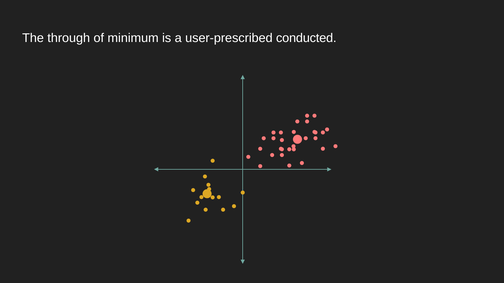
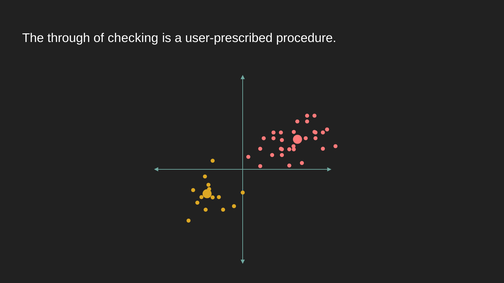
minimum: minimum -> checking
conducted: conducted -> procedure
